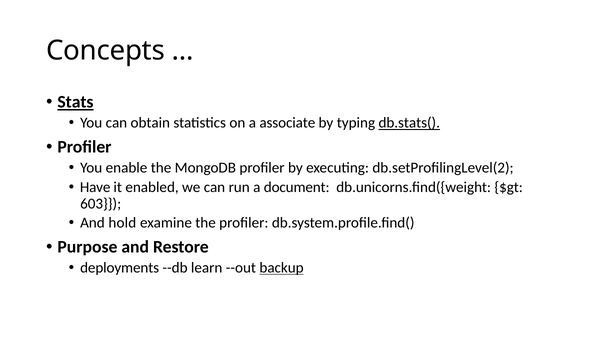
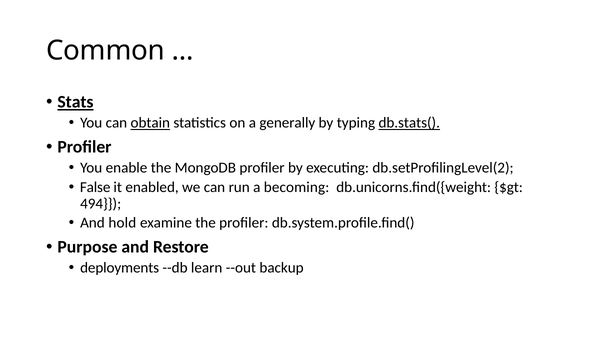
Concepts: Concepts -> Common
obtain underline: none -> present
associate: associate -> generally
Have: Have -> False
document: document -> becoming
603: 603 -> 494
backup underline: present -> none
